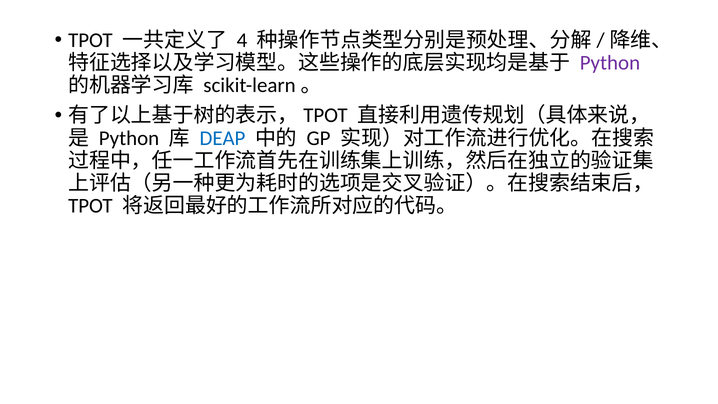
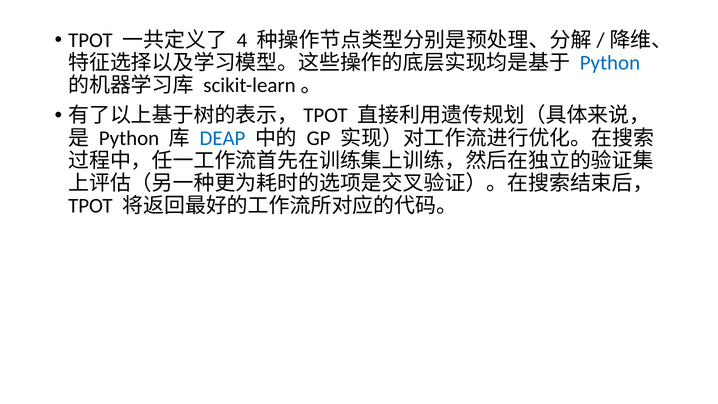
Python at (610, 63) colour: purple -> blue
